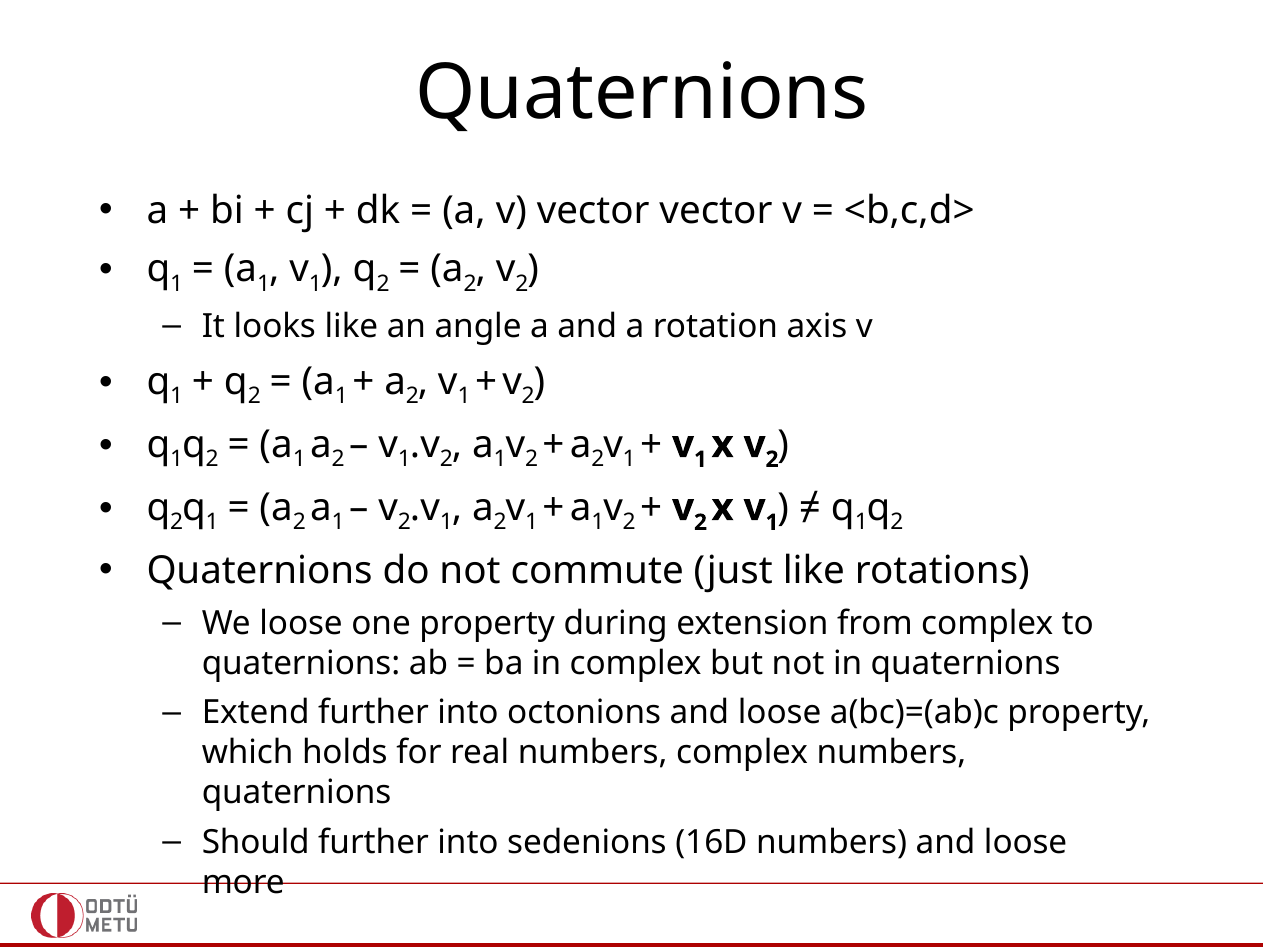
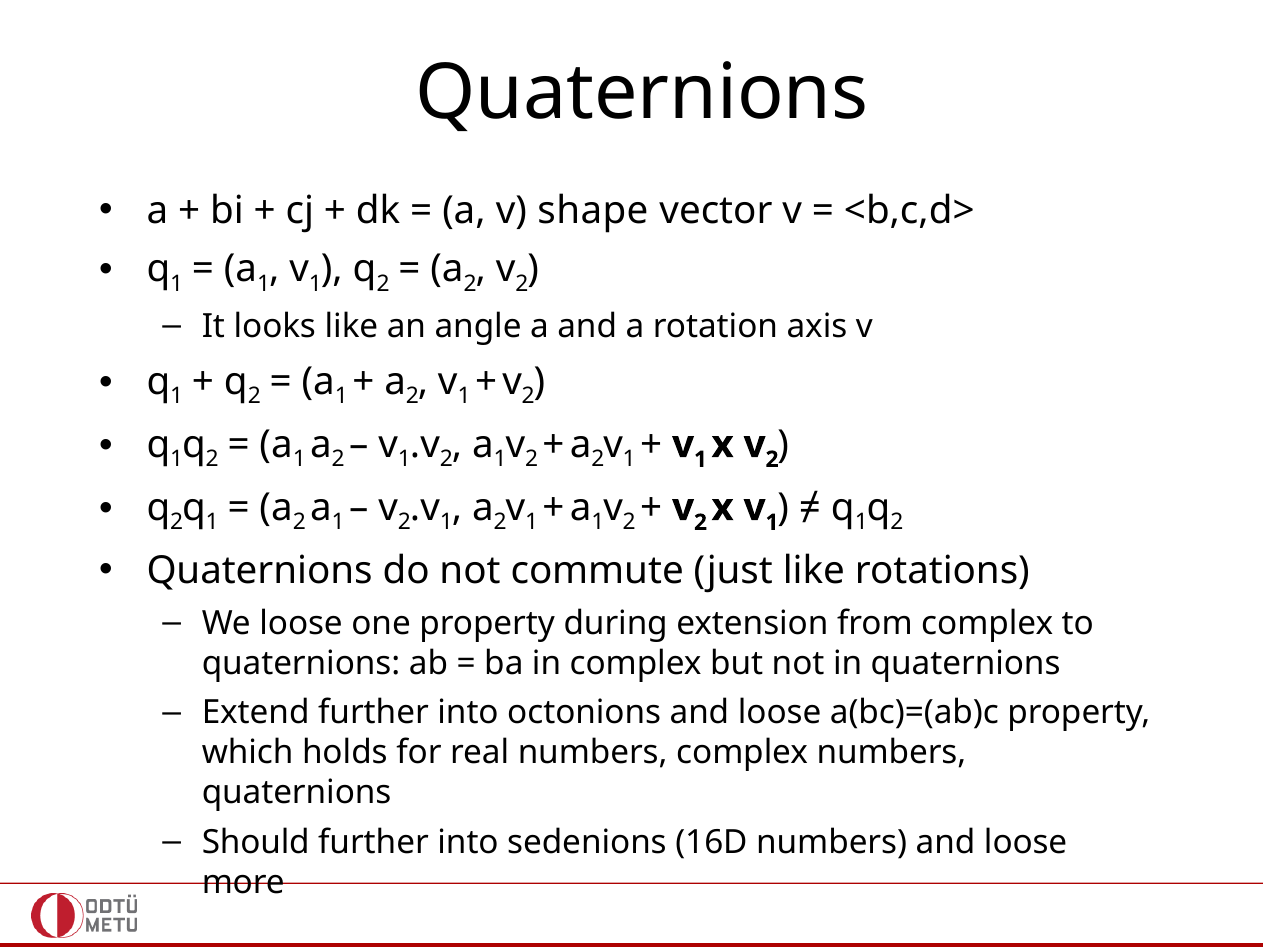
v vector: vector -> shape
